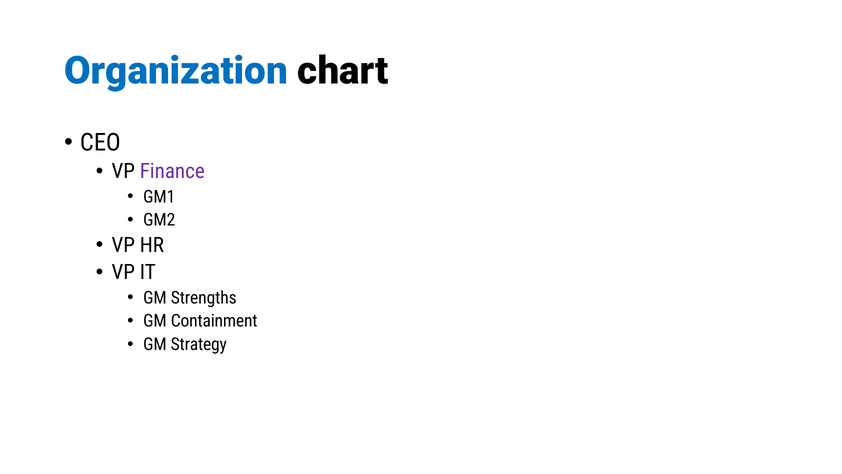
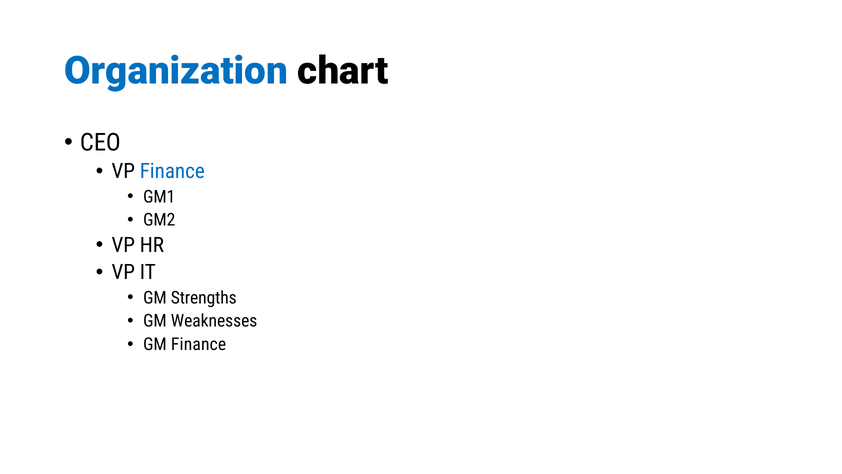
Finance at (172, 171) colour: purple -> blue
Containment: Containment -> Weaknesses
GM Strategy: Strategy -> Finance
